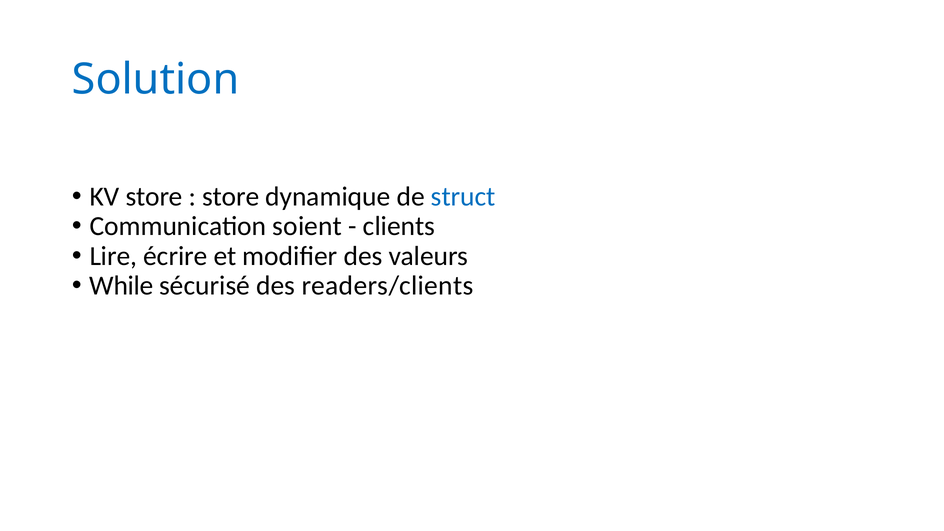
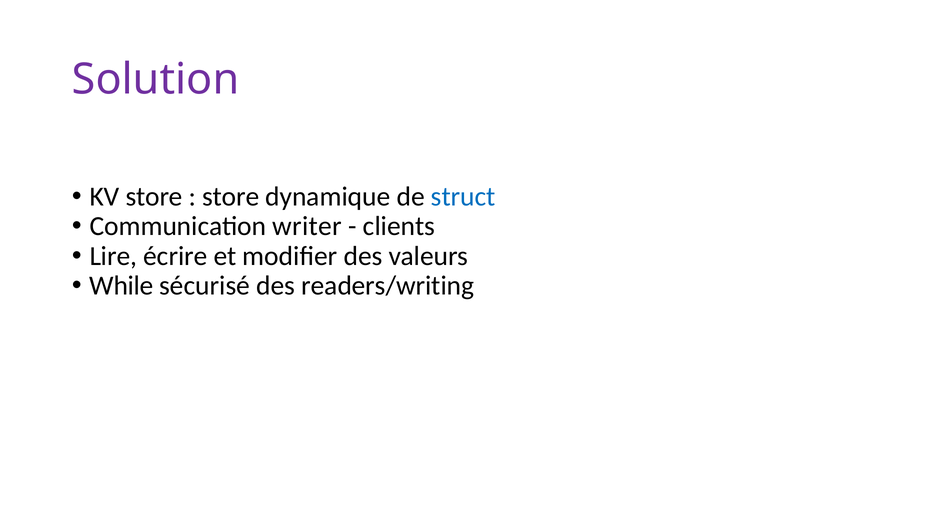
Solution colour: blue -> purple
soient: soient -> writer
readers/clients: readers/clients -> readers/writing
